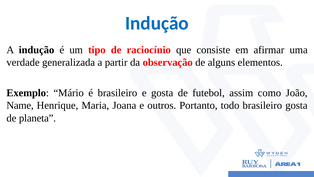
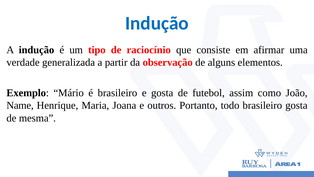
planeta: planeta -> mesma
